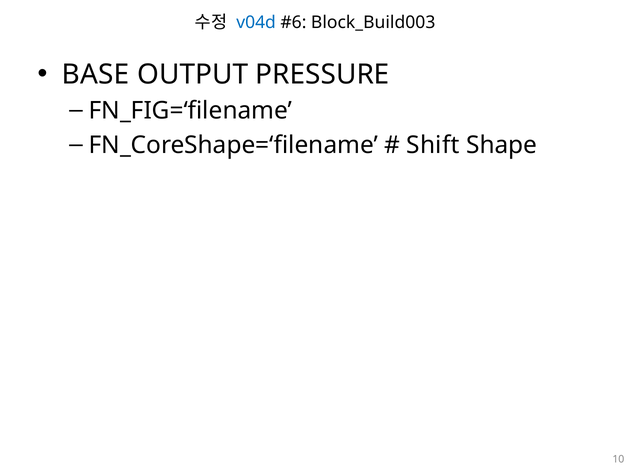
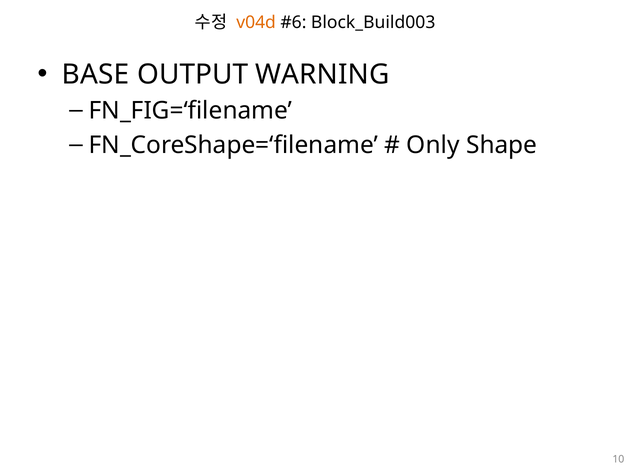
v04d colour: blue -> orange
PRESSURE: PRESSURE -> WARNING
Shift: Shift -> Only
